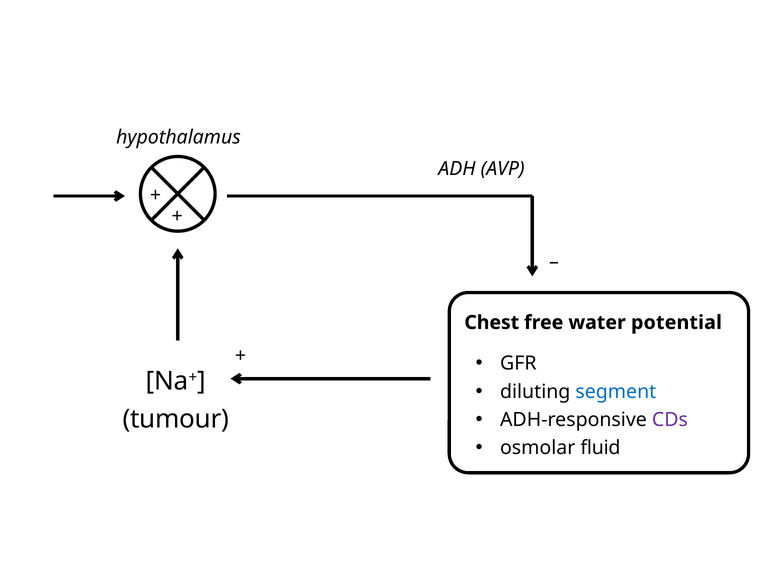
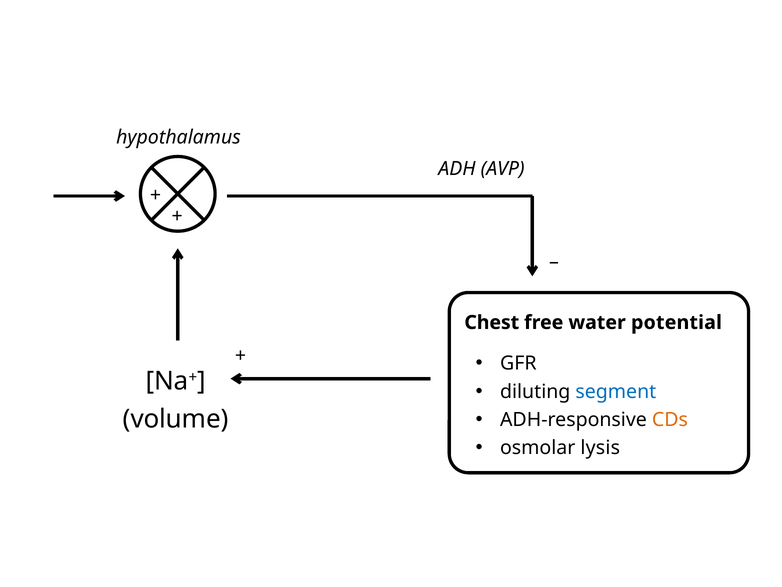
CDs colour: purple -> orange
tumour: tumour -> volume
fluid: fluid -> lysis
